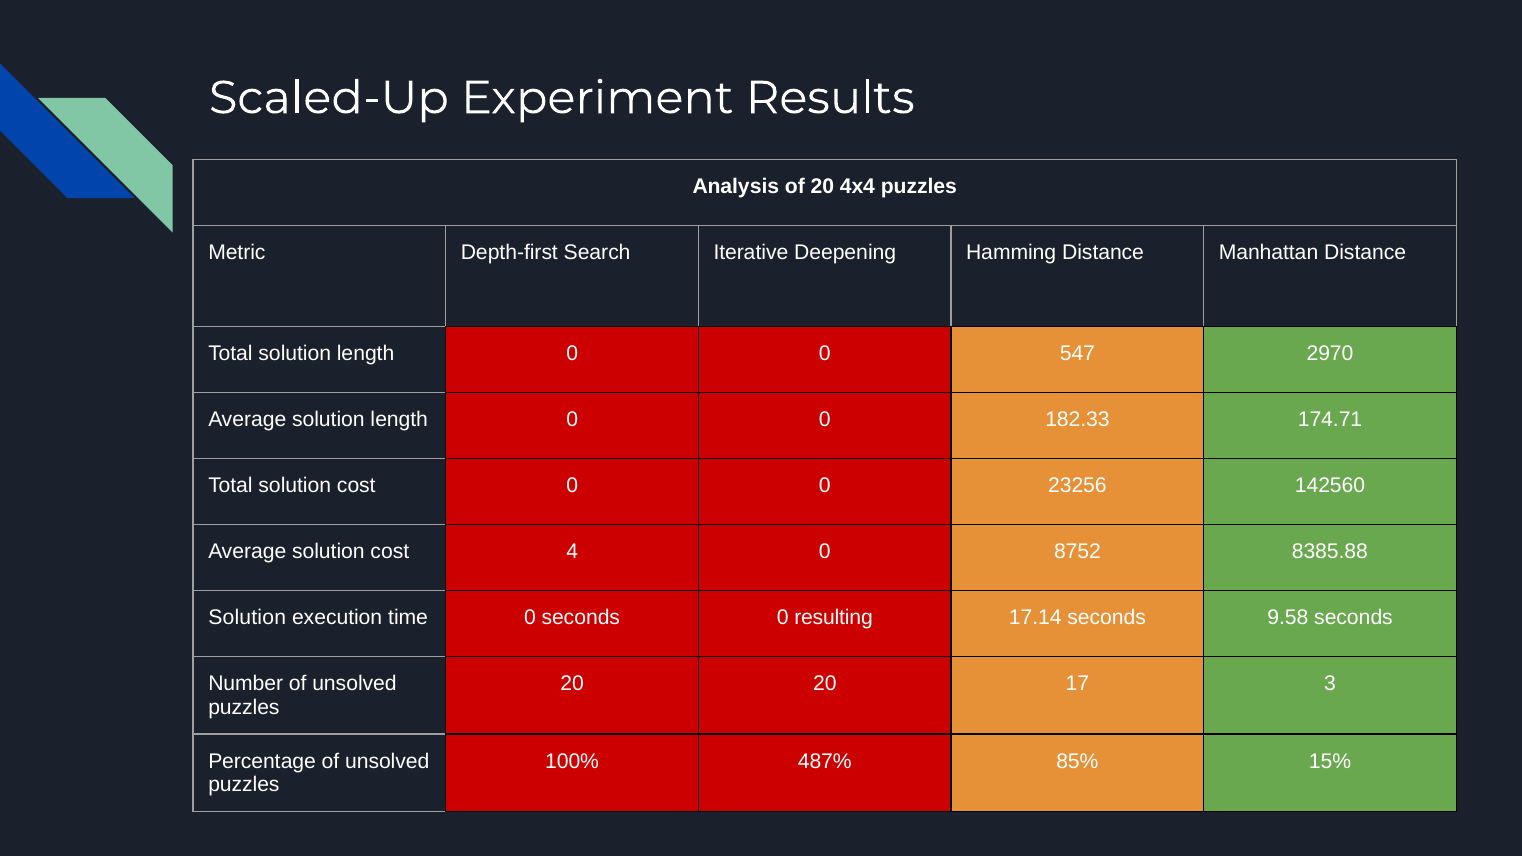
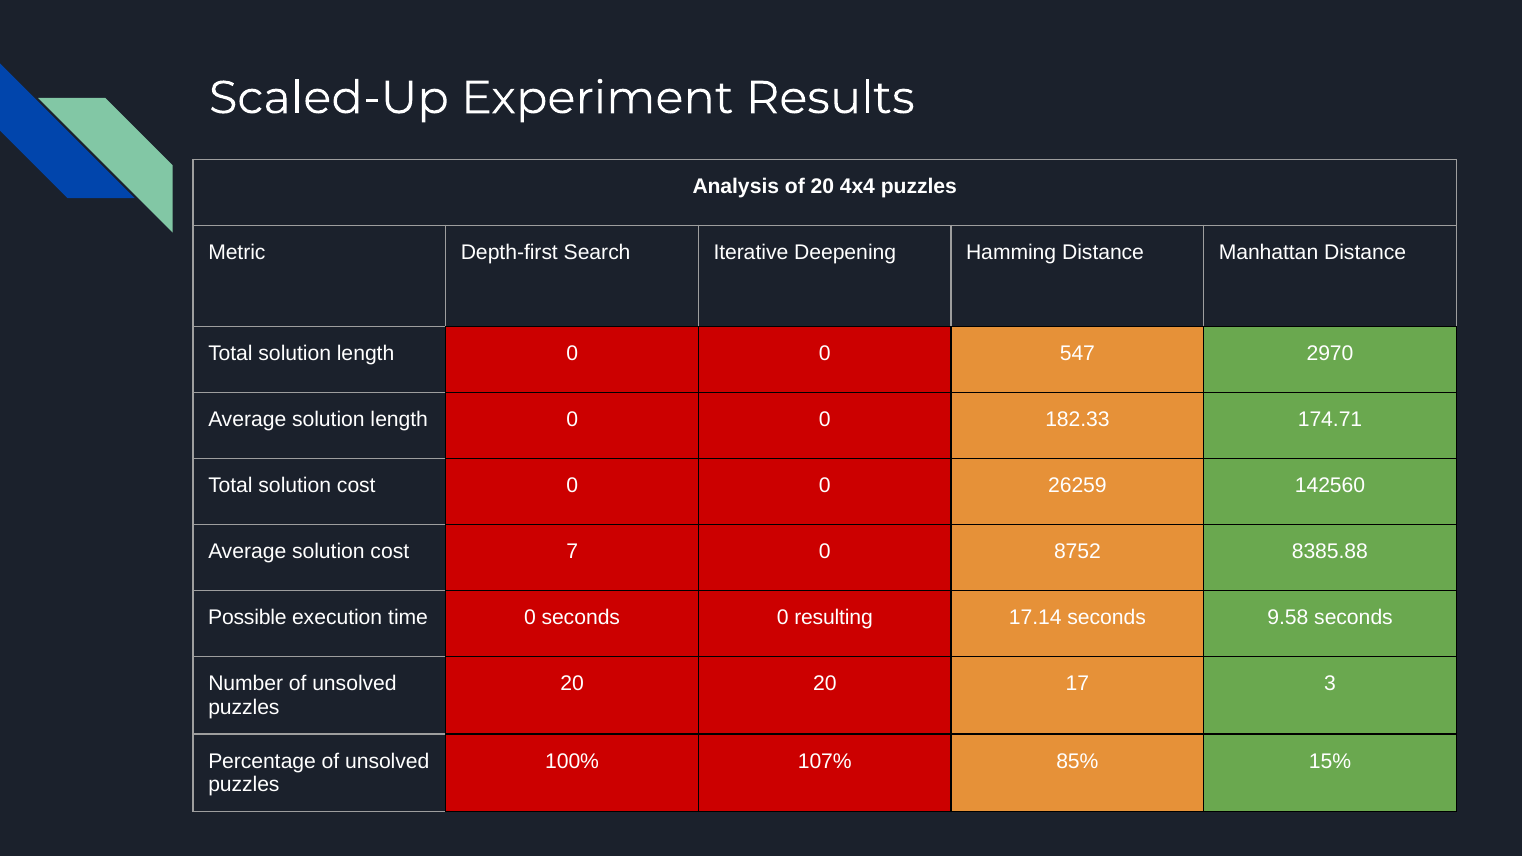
23256: 23256 -> 26259
4: 4 -> 7
Solution at (247, 618): Solution -> Possible
487%: 487% -> 107%
